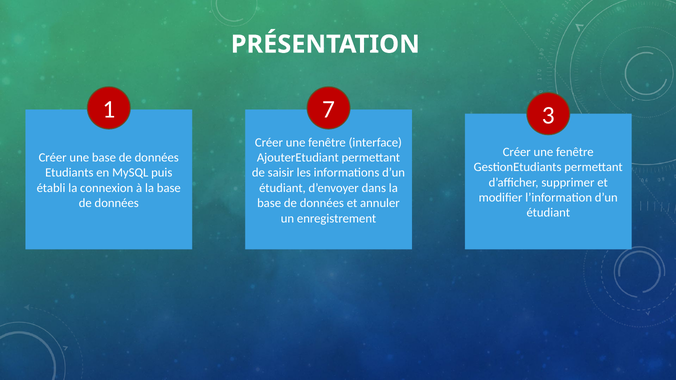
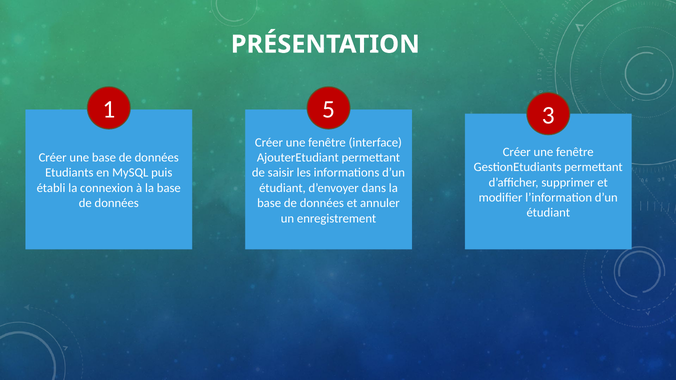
7: 7 -> 5
